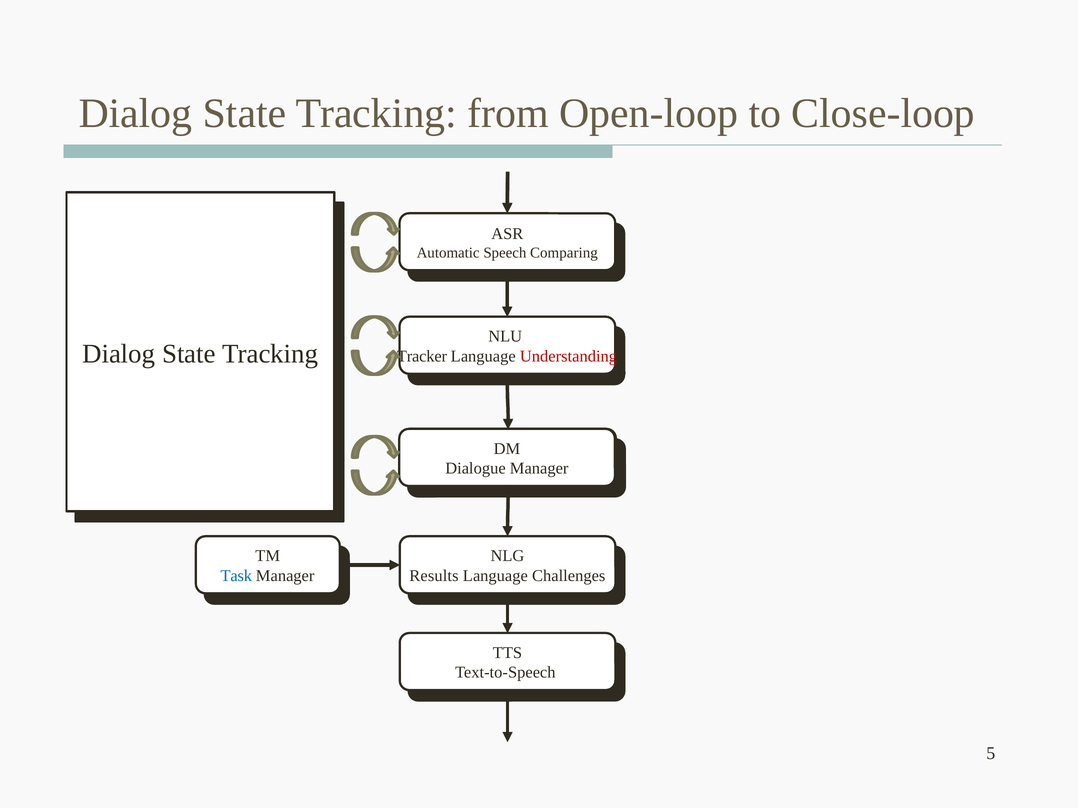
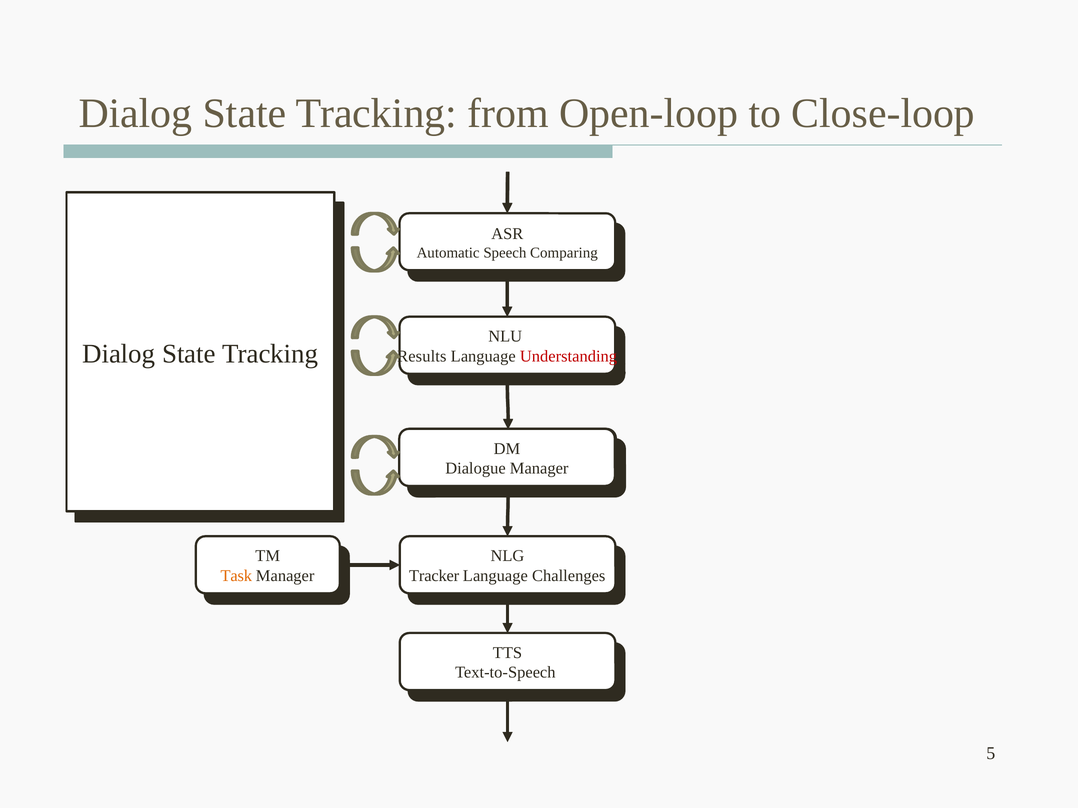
Tracker: Tracker -> Results
Task at (236, 576) colour: blue -> orange
Results: Results -> Tracker
